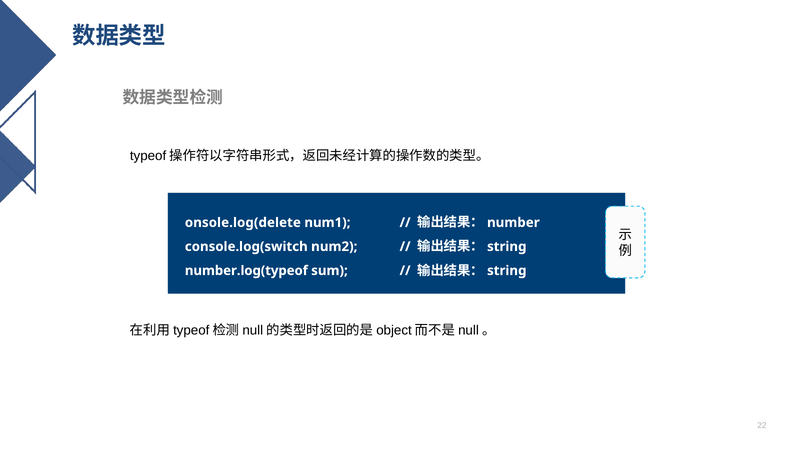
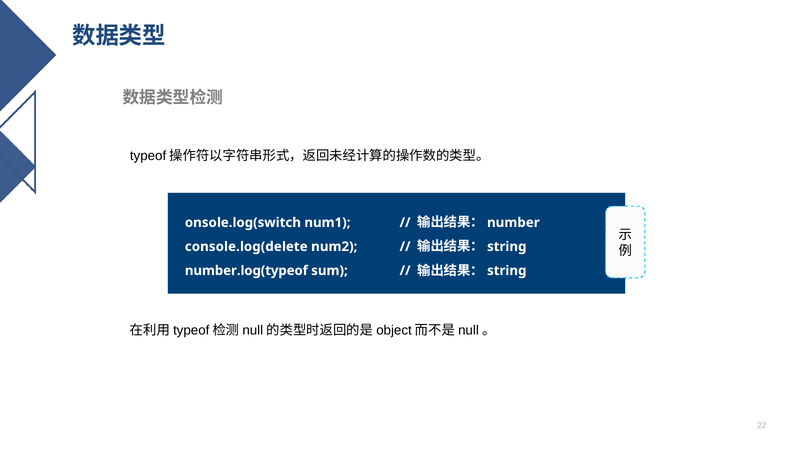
onsole.log(delete: onsole.log(delete -> onsole.log(switch
console.log(switch: console.log(switch -> console.log(delete
